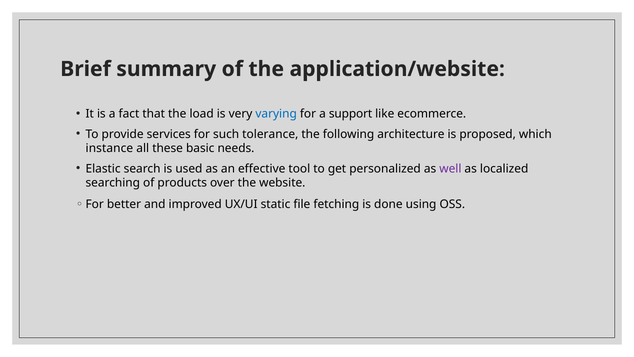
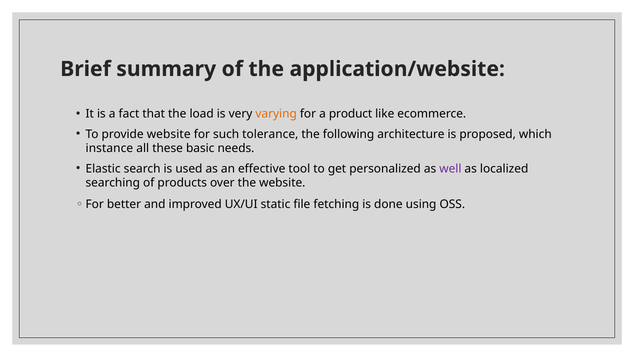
varying colour: blue -> orange
support: support -> product
provide services: services -> website
